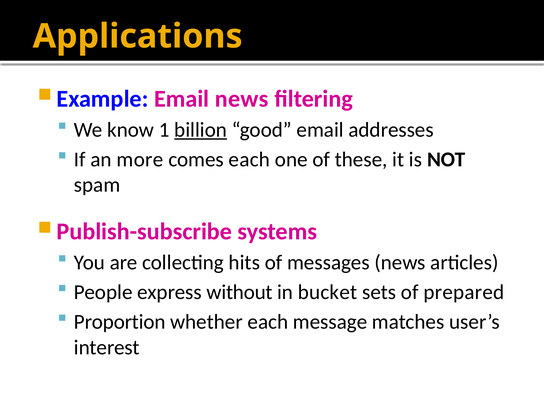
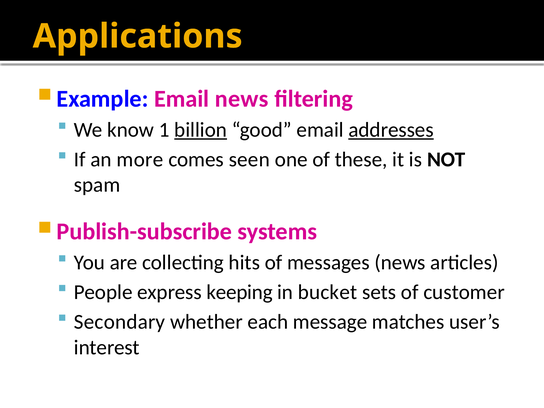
addresses underline: none -> present
comes each: each -> seen
without: without -> keeping
prepared: prepared -> customer
Proportion: Proportion -> Secondary
